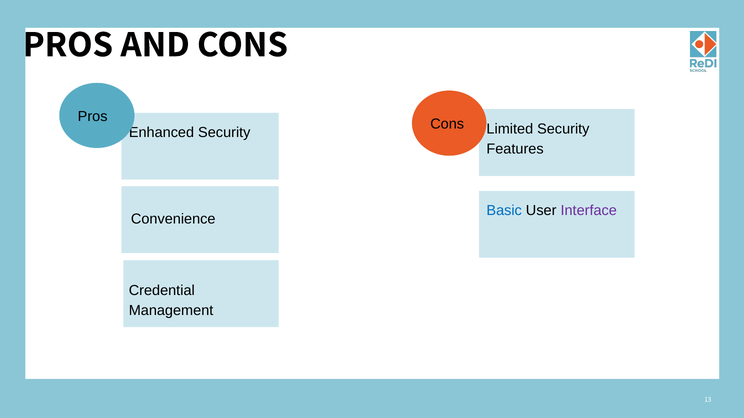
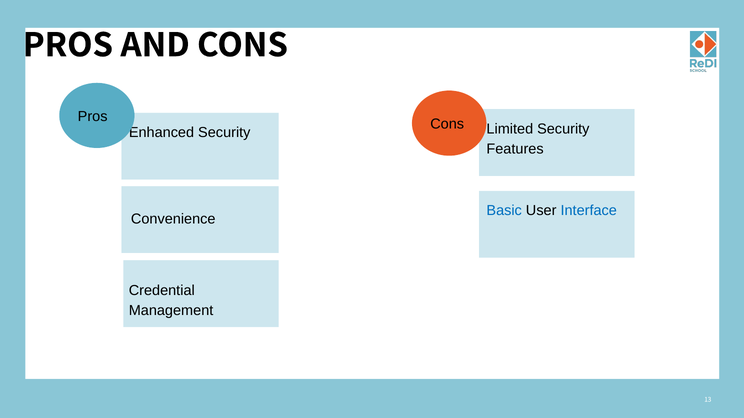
Interface colour: purple -> blue
